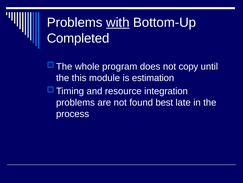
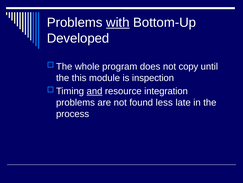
Completed: Completed -> Developed
estimation: estimation -> inspection
and underline: none -> present
best: best -> less
